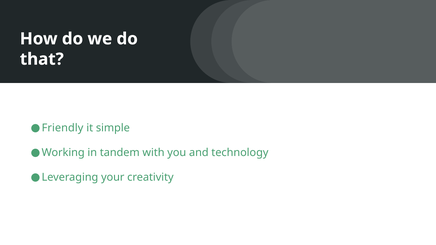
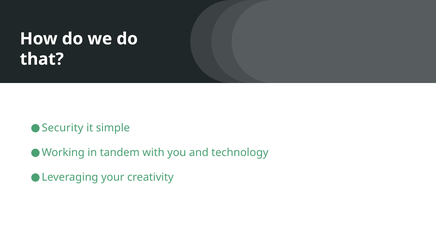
Friendly: Friendly -> Security
